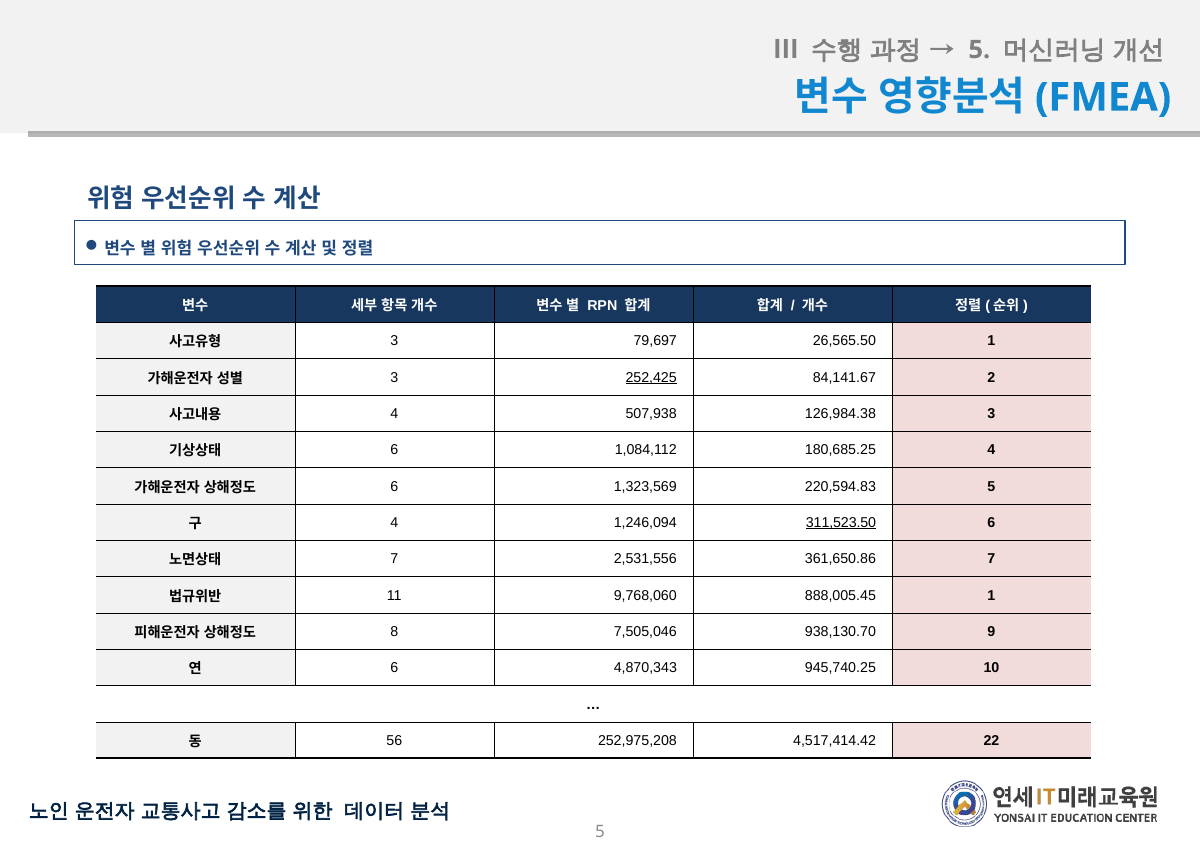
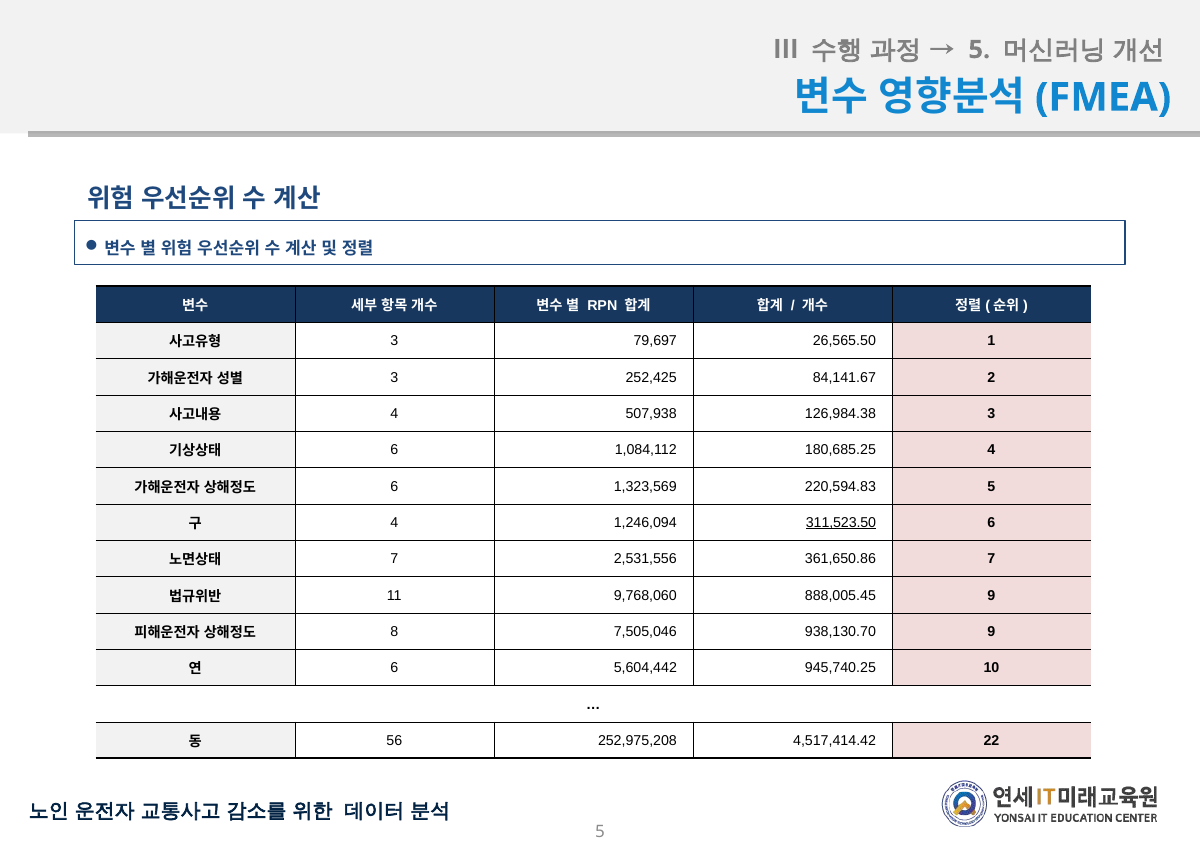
252,425 underline: present -> none
888,005.45 1: 1 -> 9
4,870,343: 4,870,343 -> 5,604,442
